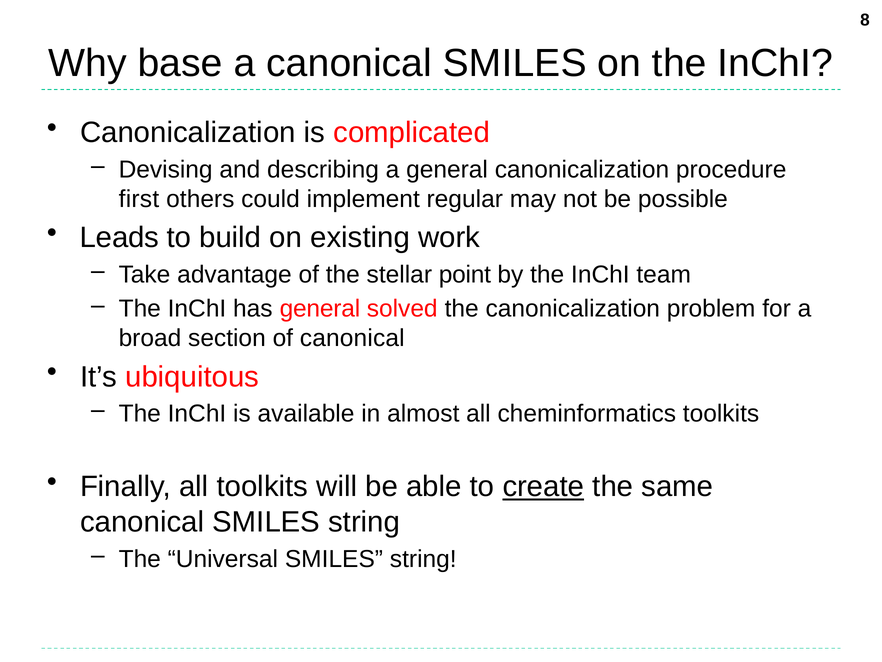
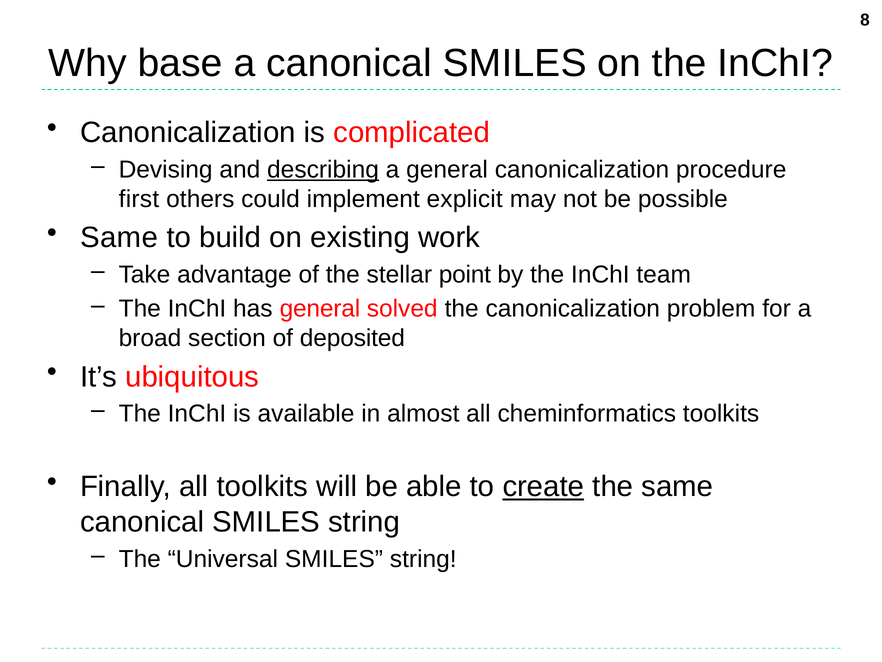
describing underline: none -> present
regular: regular -> explicit
Leads at (119, 237): Leads -> Same
of canonical: canonical -> deposited
